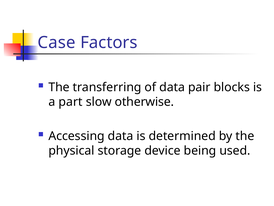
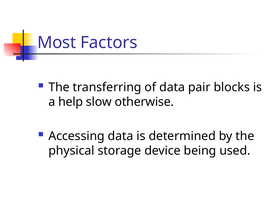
Case: Case -> Most
part: part -> help
